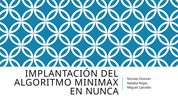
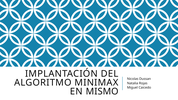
NUNCA: NUNCA -> MISMO
